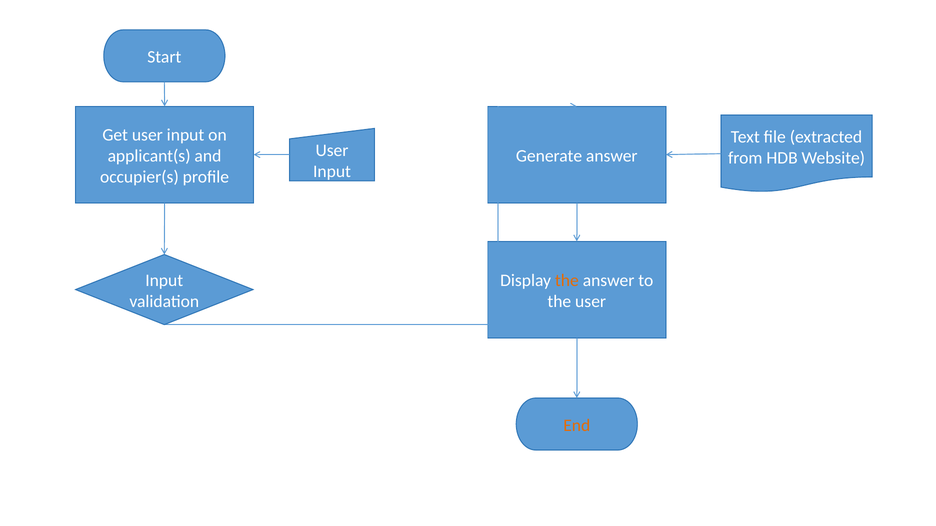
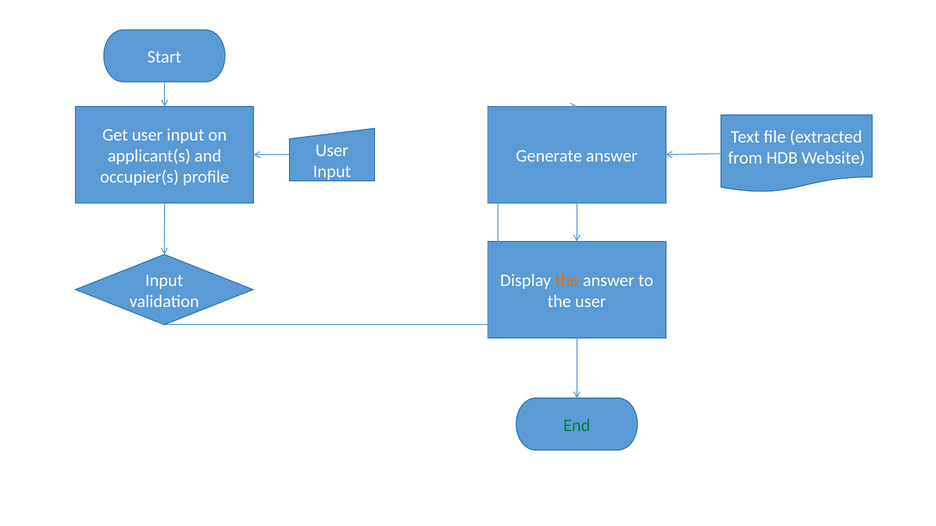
End colour: orange -> green
